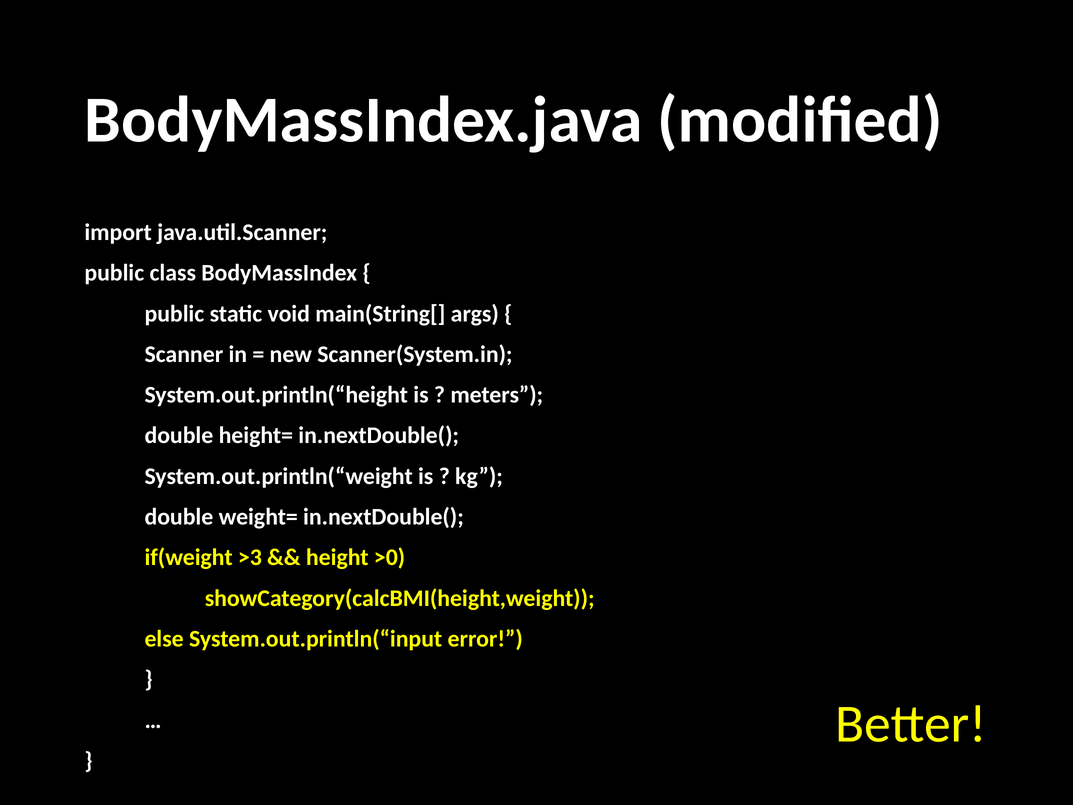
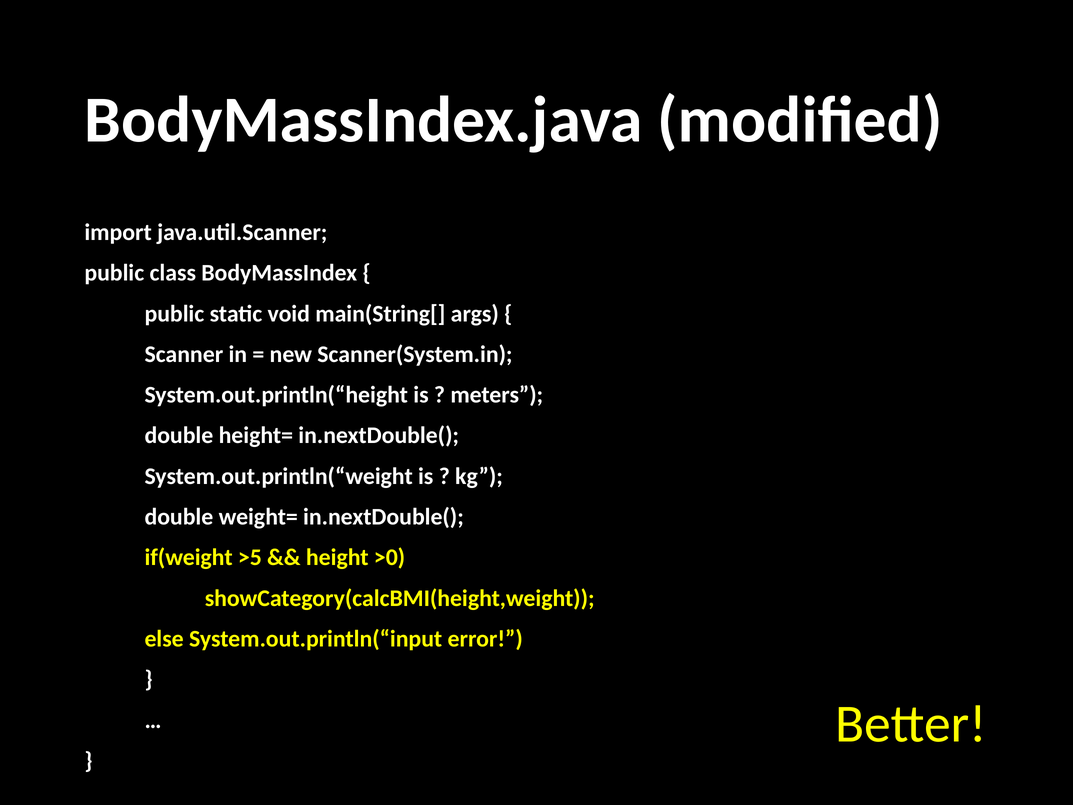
>3: >3 -> >5
